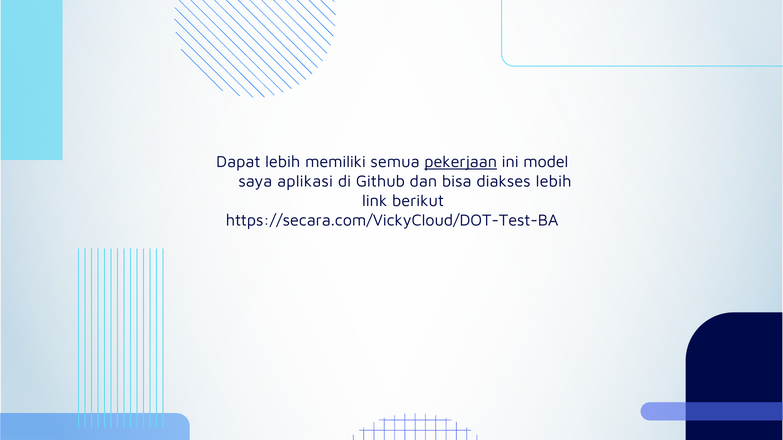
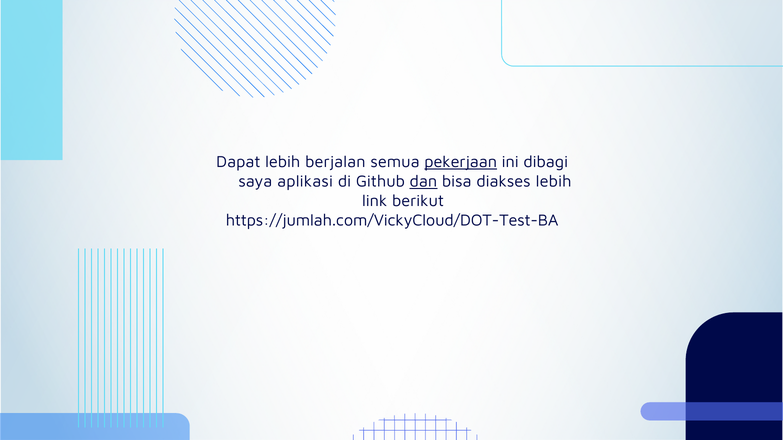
memiliki: memiliki -> berjalan
model: model -> dibagi
dan underline: none -> present
https://secara.com/VickyCloud/DOT-Test-BA: https://secara.com/VickyCloud/DOT-Test-BA -> https://jumlah.com/VickyCloud/DOT-Test-BA
